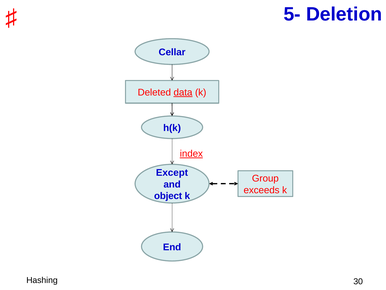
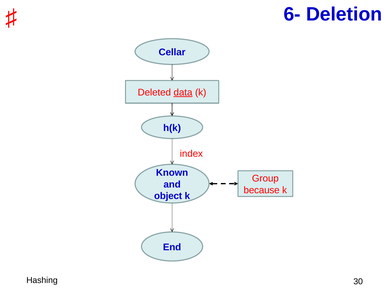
5-: 5- -> 6-
index underline: present -> none
Except: Except -> Known
exceeds: exceeds -> because
